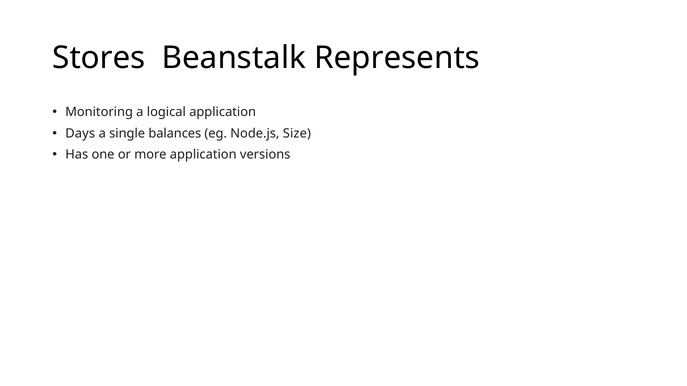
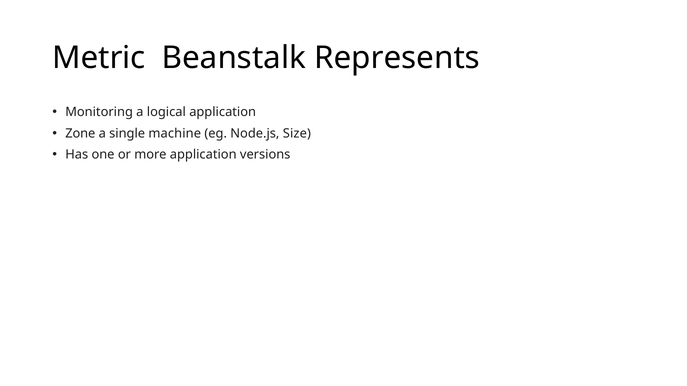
Stores: Stores -> Metric
Days: Days -> Zone
balances: balances -> machine
